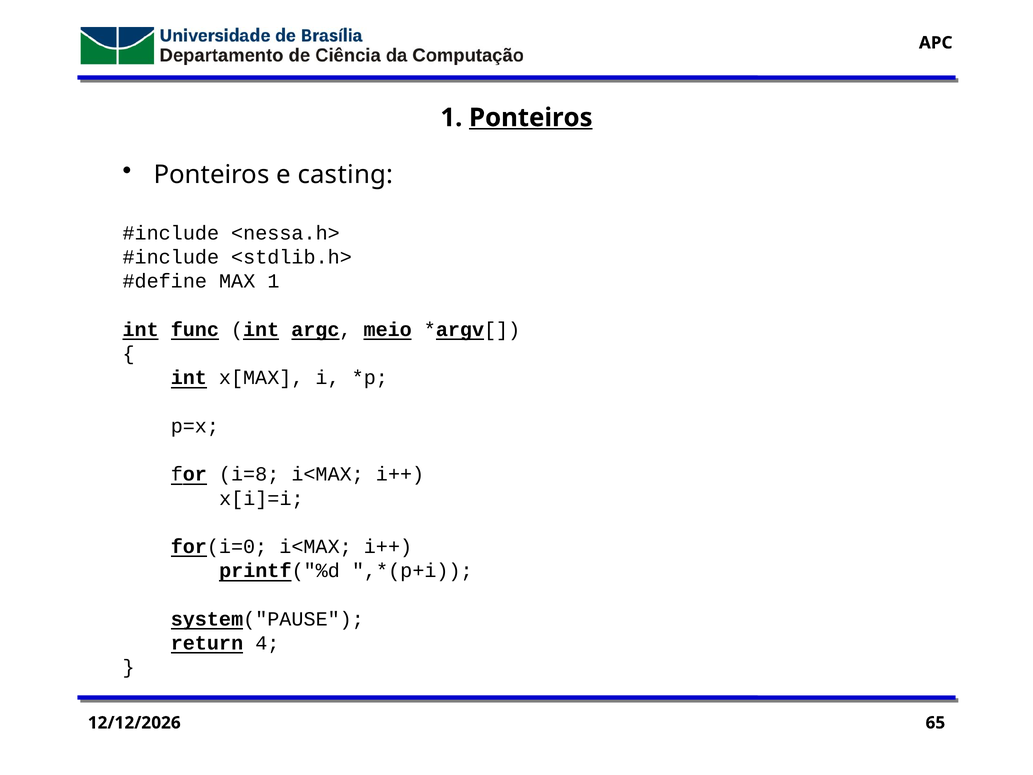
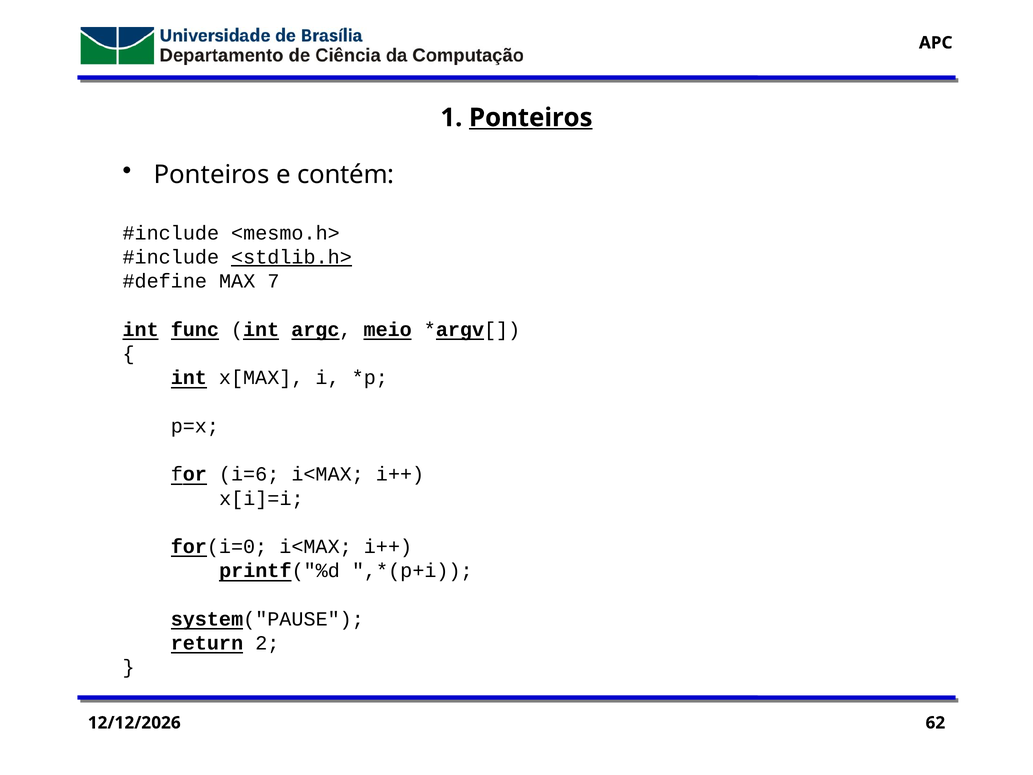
casting: casting -> contém
<nessa.h>: <nessa.h> -> <mesmo.h>
<stdlib.h> underline: none -> present
MAX 1: 1 -> 7
i=8: i=8 -> i=6
4: 4 -> 2
65: 65 -> 62
